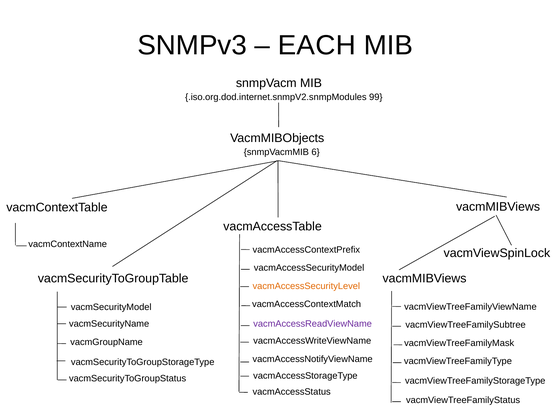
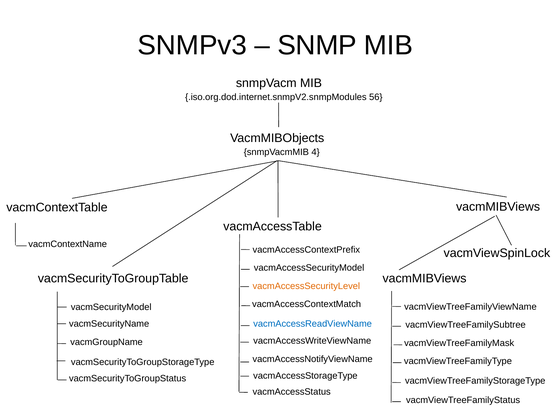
EACH: EACH -> SNMP
99: 99 -> 56
6: 6 -> 4
vacmAccessReadViewName colour: purple -> blue
